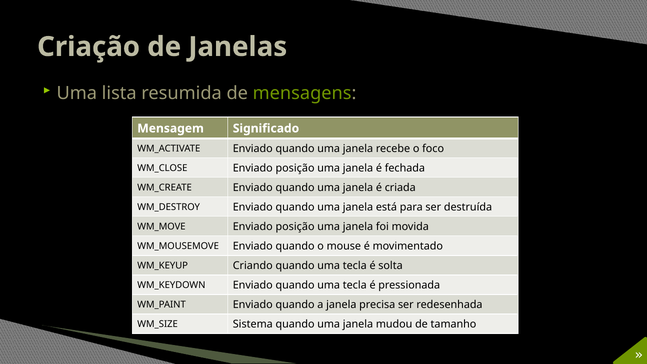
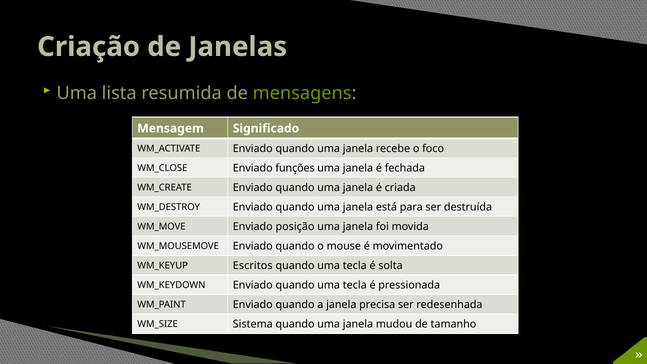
posição at (295, 168): posição -> funções
Criando: Criando -> Escritos
